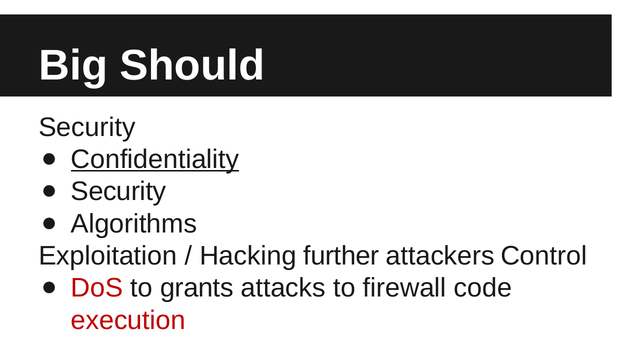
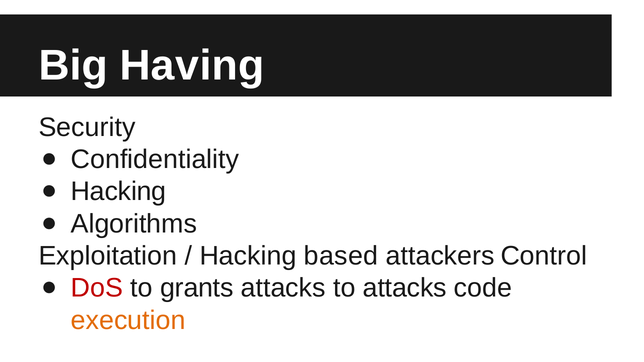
Should: Should -> Having
Confidentiality underline: present -> none
Security at (119, 192): Security -> Hacking
further: further -> based
to firewall: firewall -> attacks
execution colour: red -> orange
